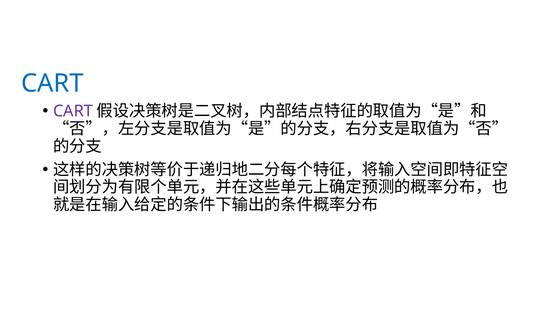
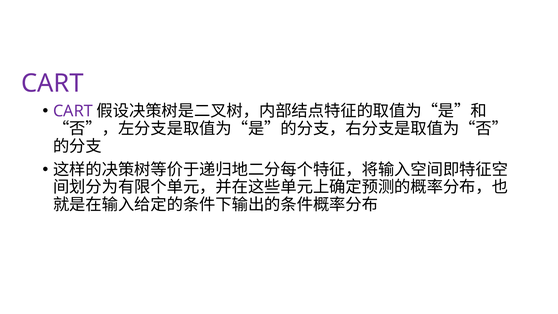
CART at (52, 83) colour: blue -> purple
